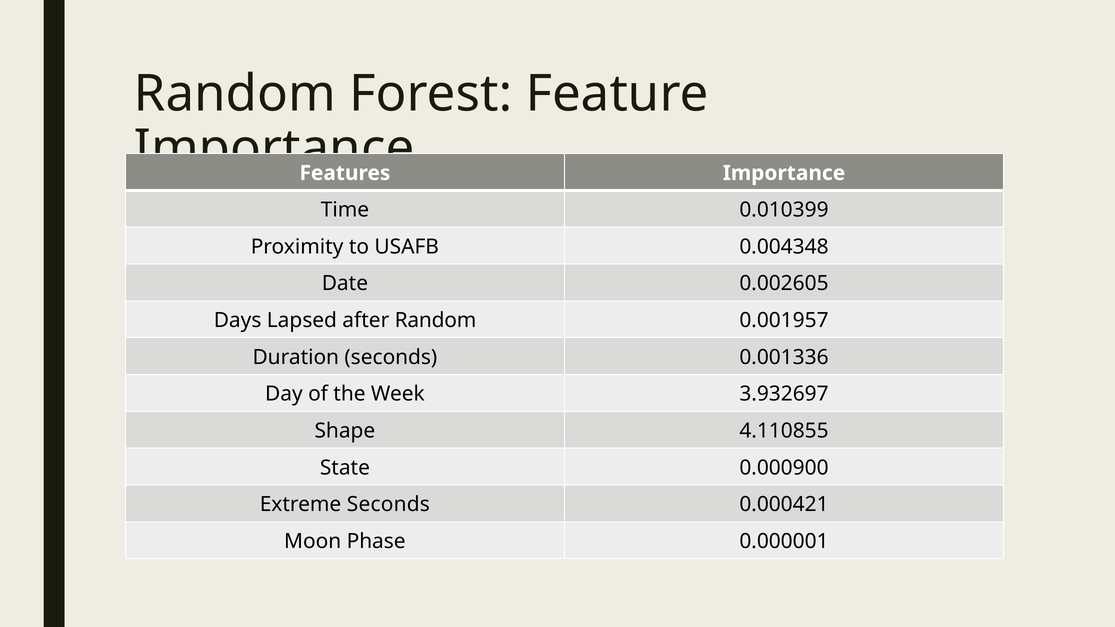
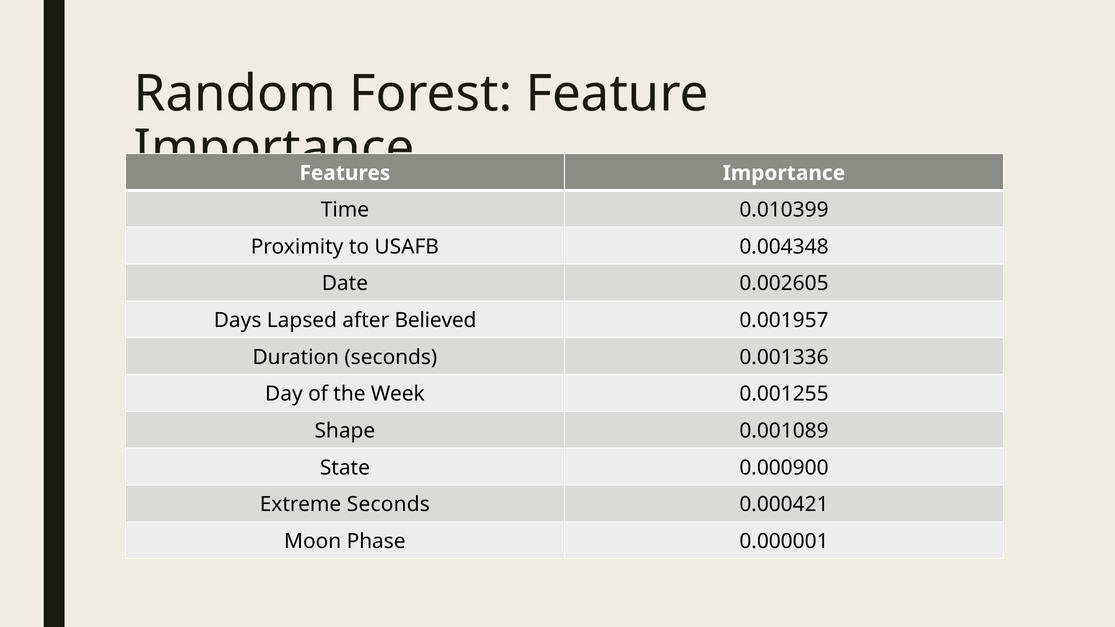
after Random: Random -> Believed
3.932697: 3.932697 -> 0.001255
4.110855: 4.110855 -> 0.001089
